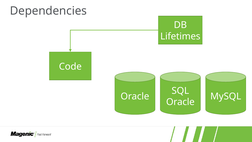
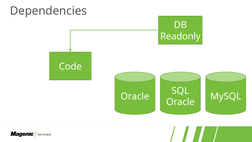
Lifetimes: Lifetimes -> Readonly
